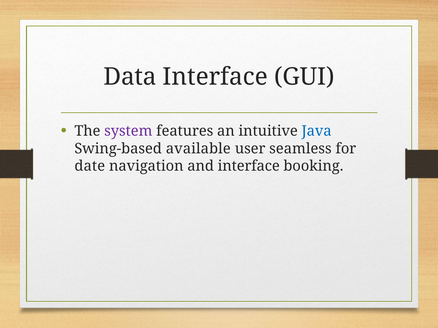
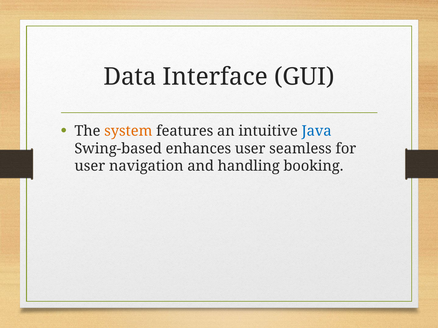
system colour: purple -> orange
available: available -> enhances
date at (90, 166): date -> user
and interface: interface -> handling
